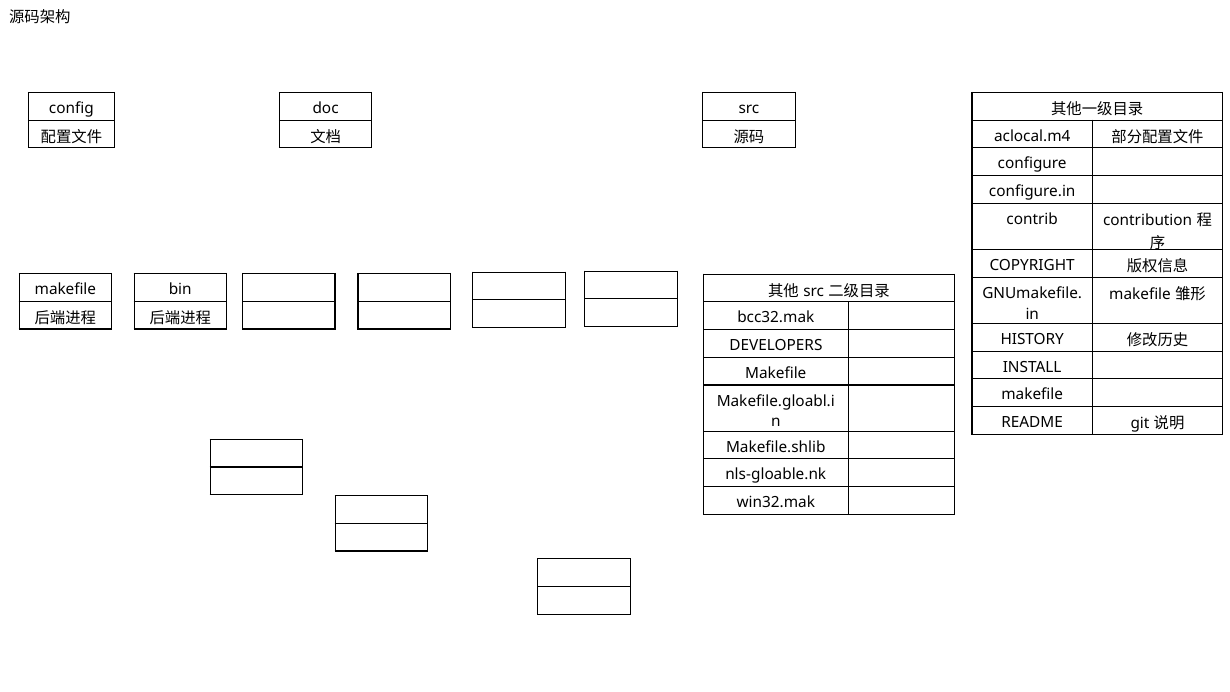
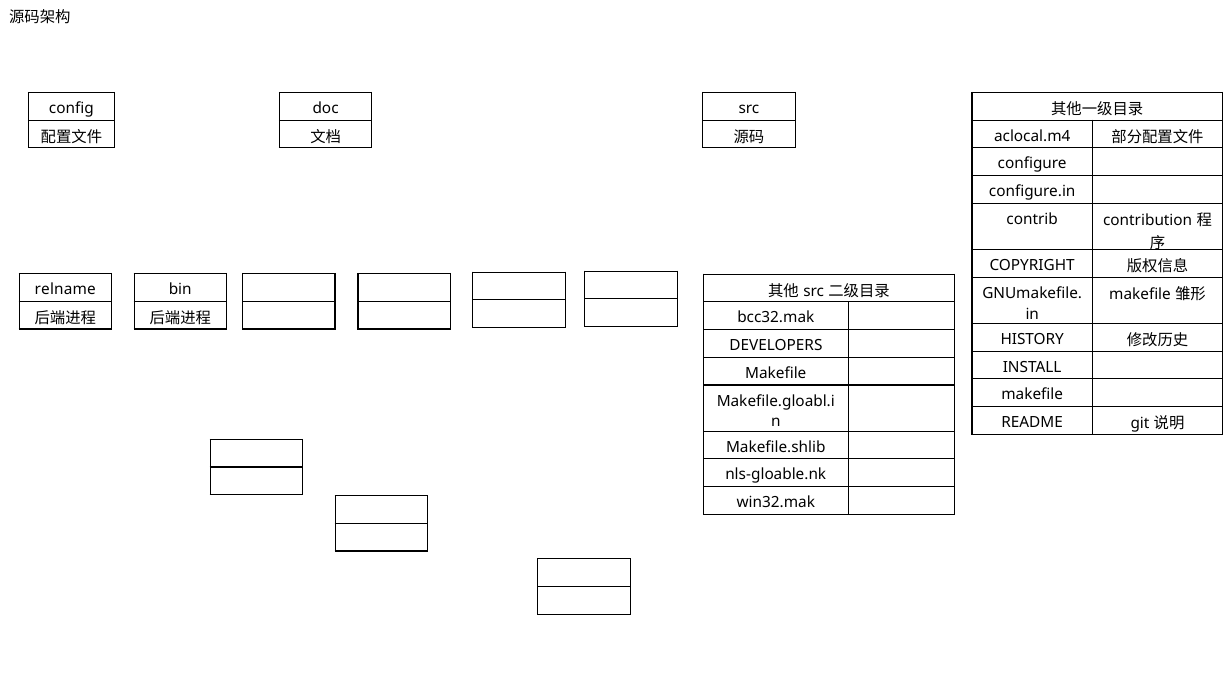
makefile at (65, 289): makefile -> relname
